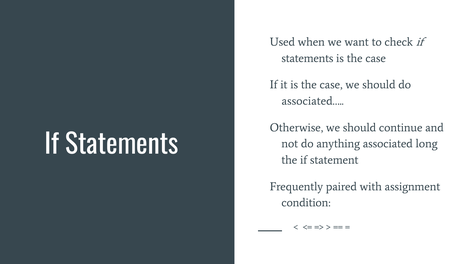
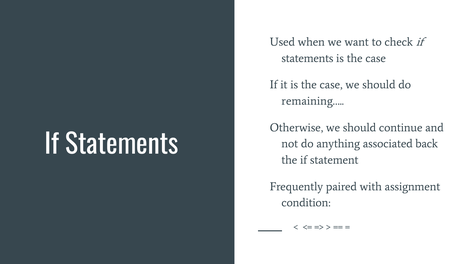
associated…: associated… -> remaining…
long: long -> back
